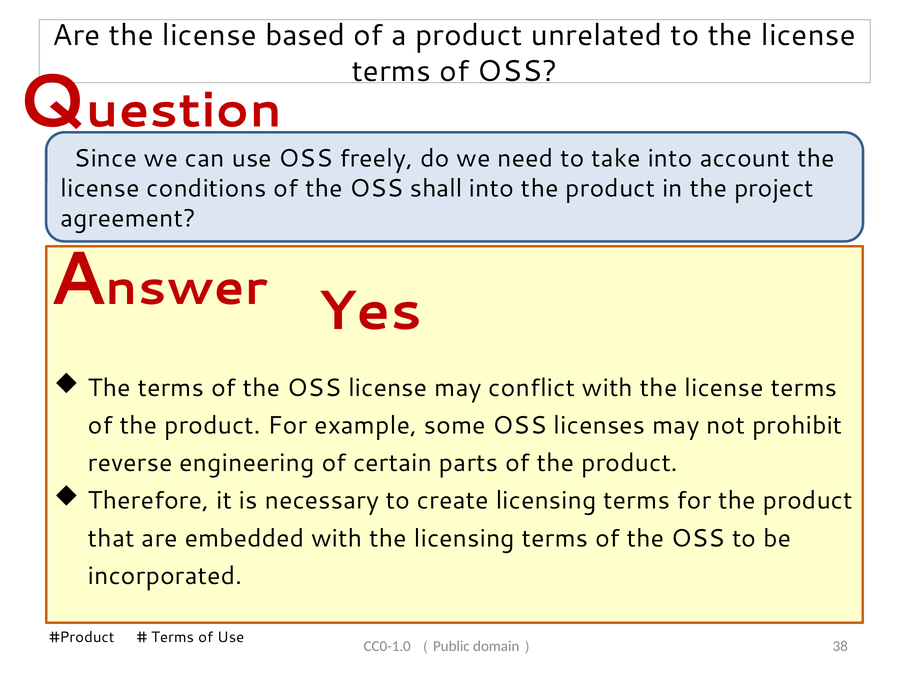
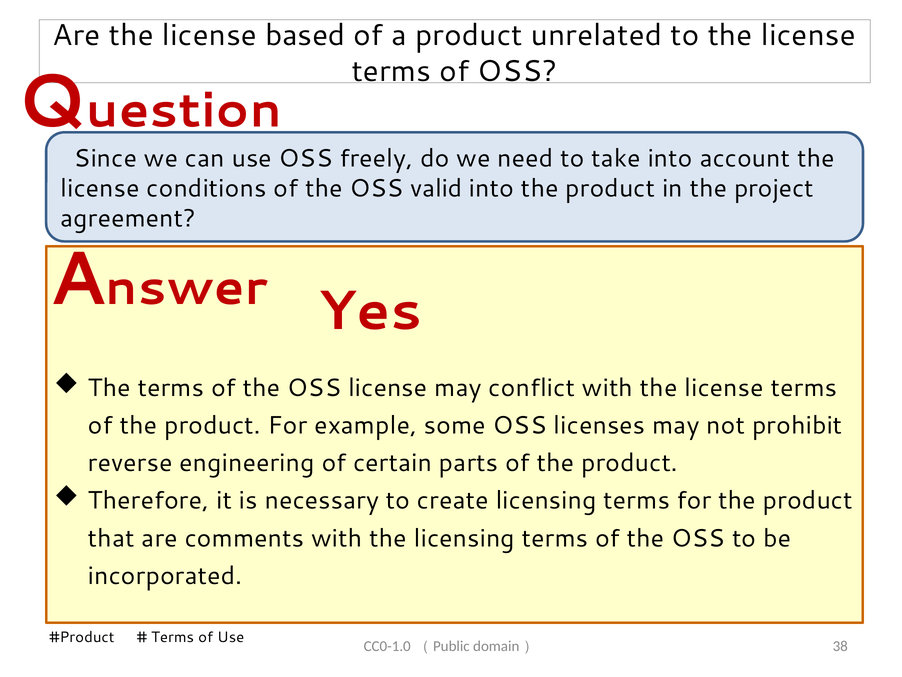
shall: shall -> valid
embedded: embedded -> comments
